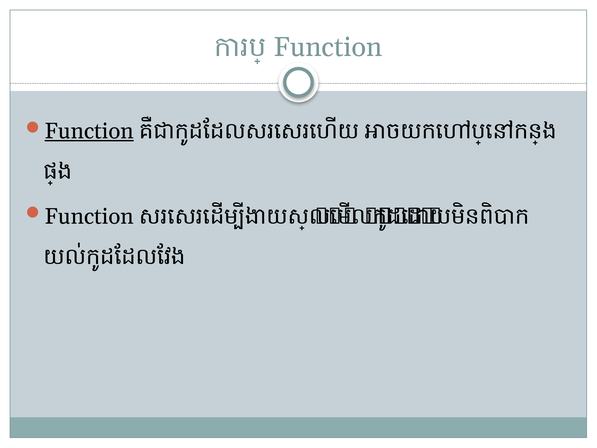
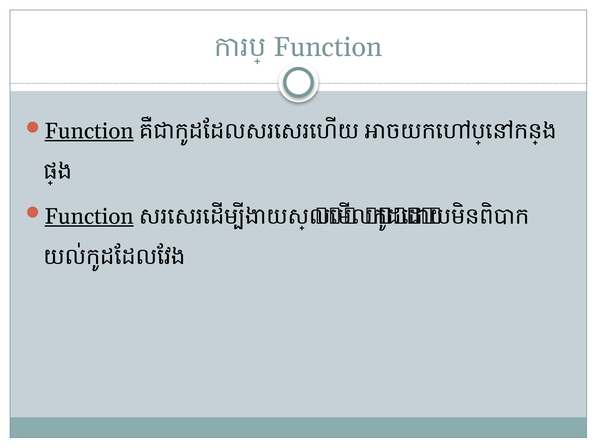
Function at (89, 216) underline: none -> present
